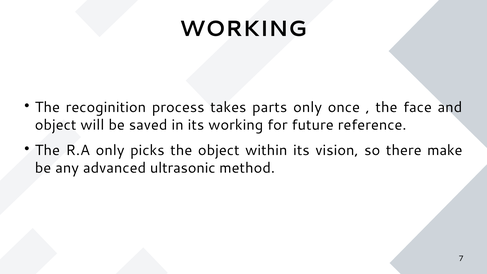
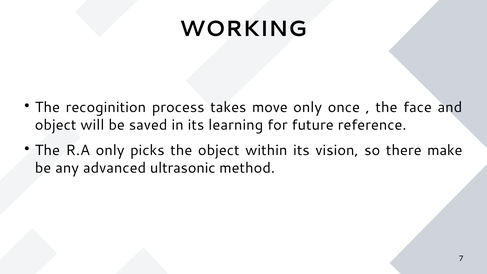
parts: parts -> move
its working: working -> learning
